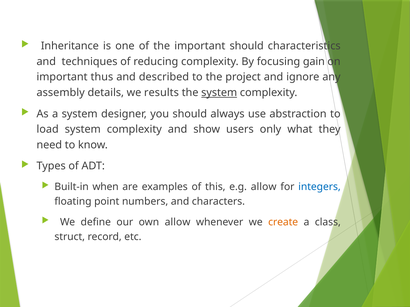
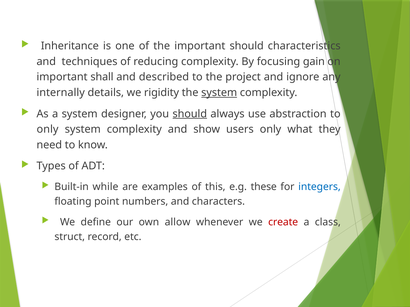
thus: thus -> shall
assembly: assembly -> internally
results: results -> rigidity
should at (190, 114) underline: none -> present
load at (48, 130): load -> only
when: when -> while
e.g allow: allow -> these
create colour: orange -> red
